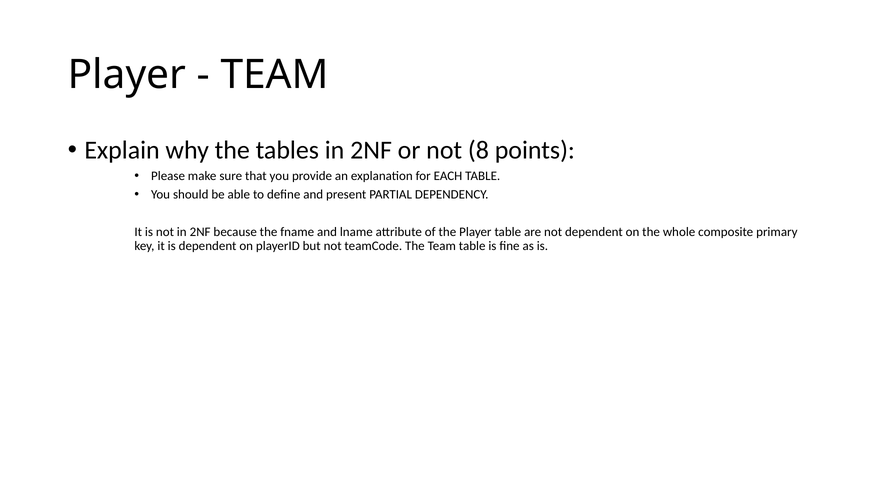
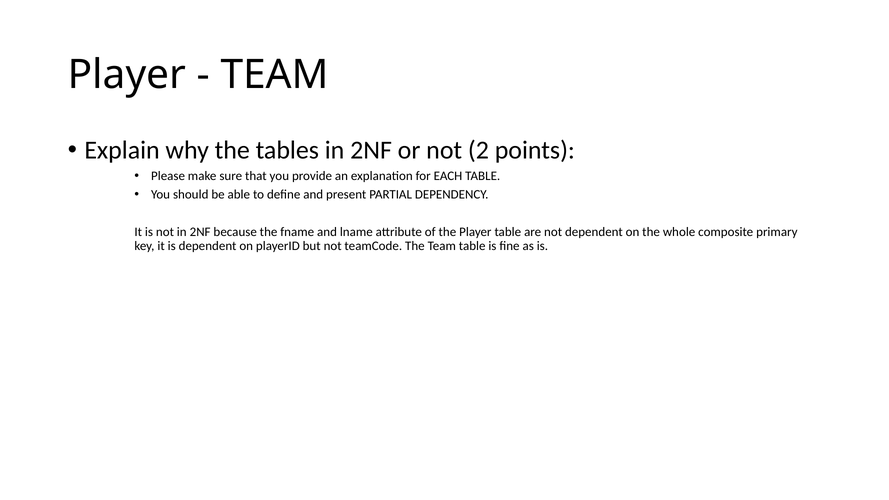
8: 8 -> 2
